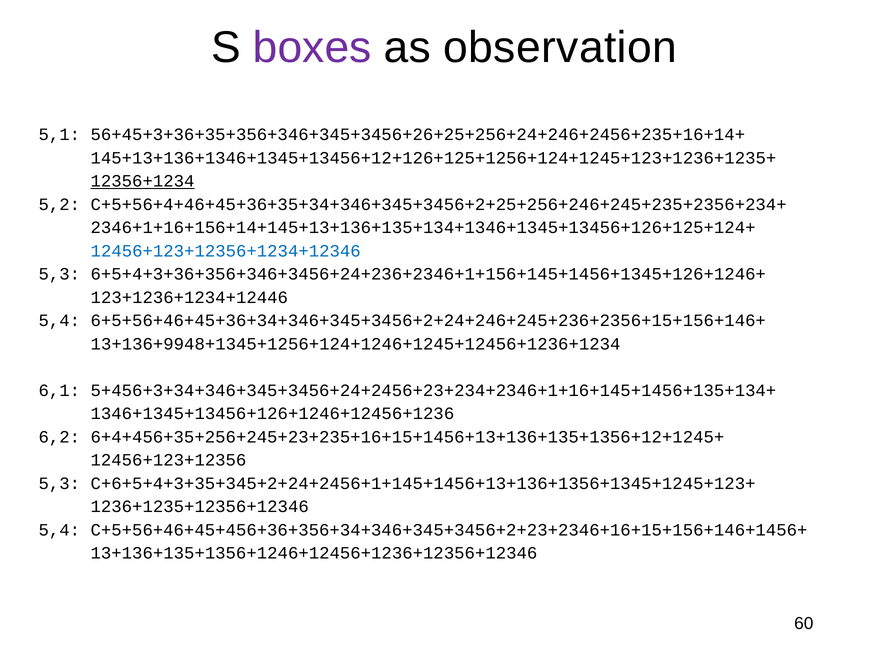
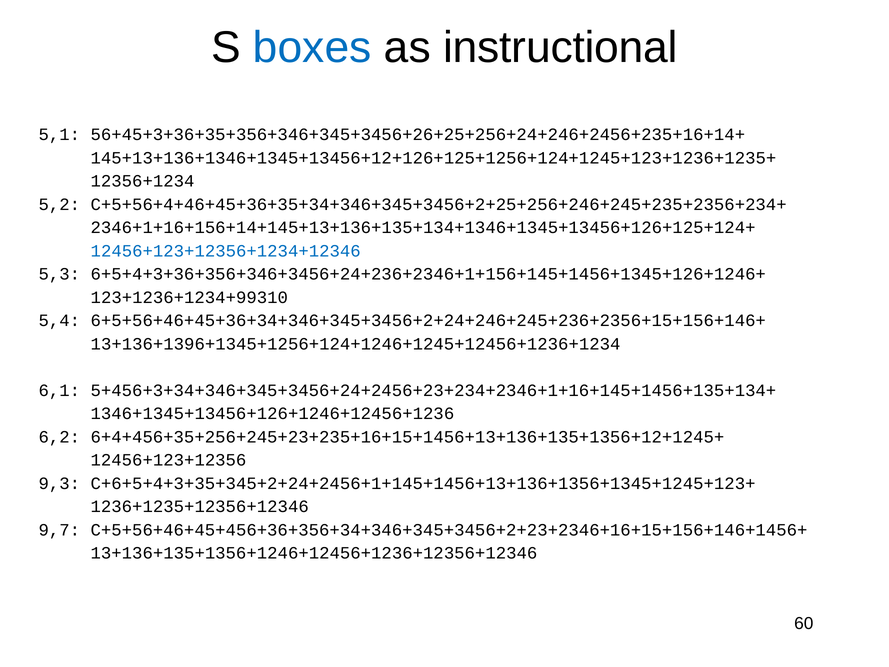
boxes colour: purple -> blue
observation: observation -> instructional
12356+1234 underline: present -> none
123+1236+1234+12446: 123+1236+1234+12446 -> 123+1236+1234+99310
13+136+9948+1345+1256+124+1246+1245+12456+1236+1234: 13+136+9948+1345+1256+124+1246+1245+12456+1236+1234 -> 13+136+1396+1345+1256+124+1246+1245+12456+1236+1234
5,3 at (59, 483): 5,3 -> 9,3
5,4 at (59, 530): 5,4 -> 9,7
